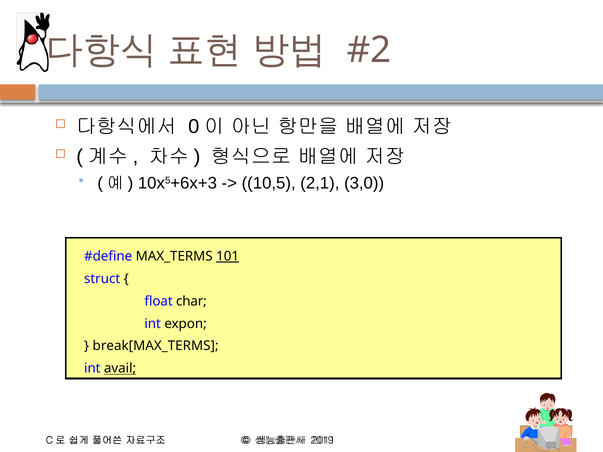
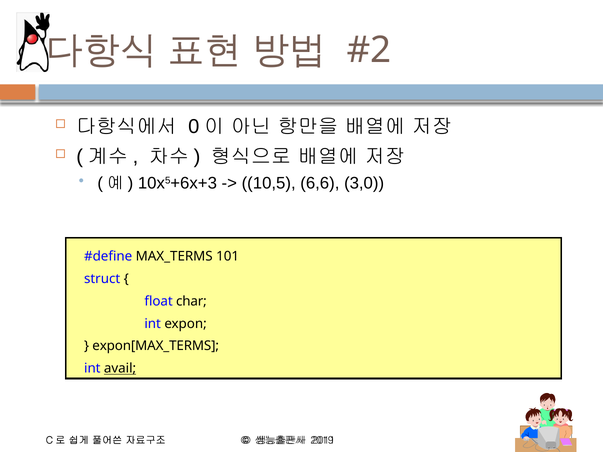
2,1: 2,1 -> 6,6
101 underline: present -> none
break[MAX_TERMS: break[MAX_TERMS -> expon[MAX_TERMS
